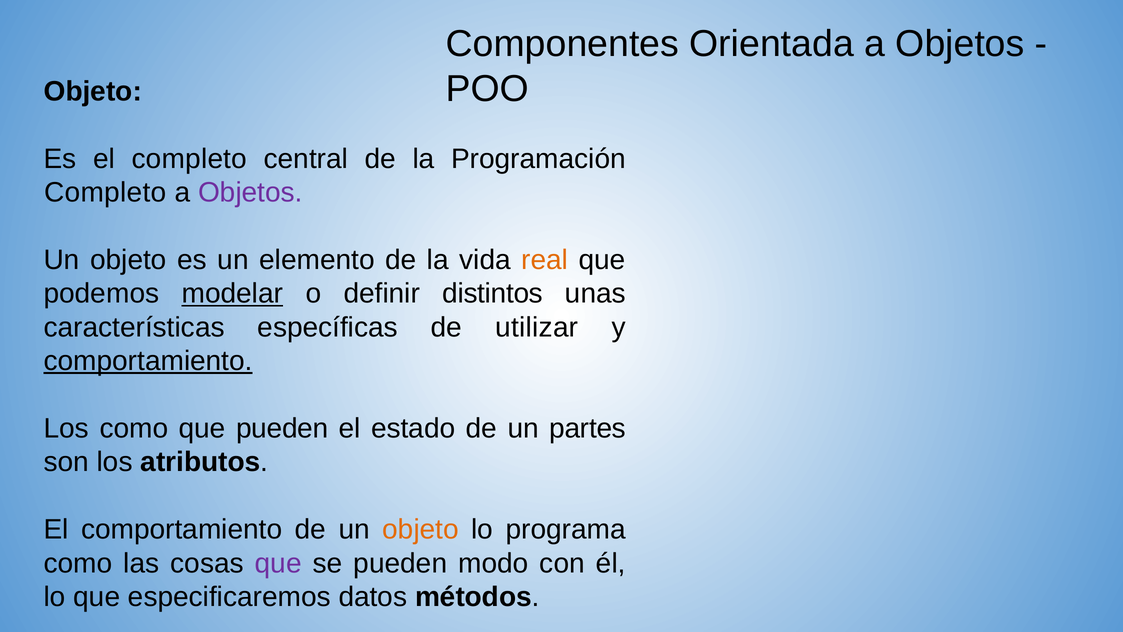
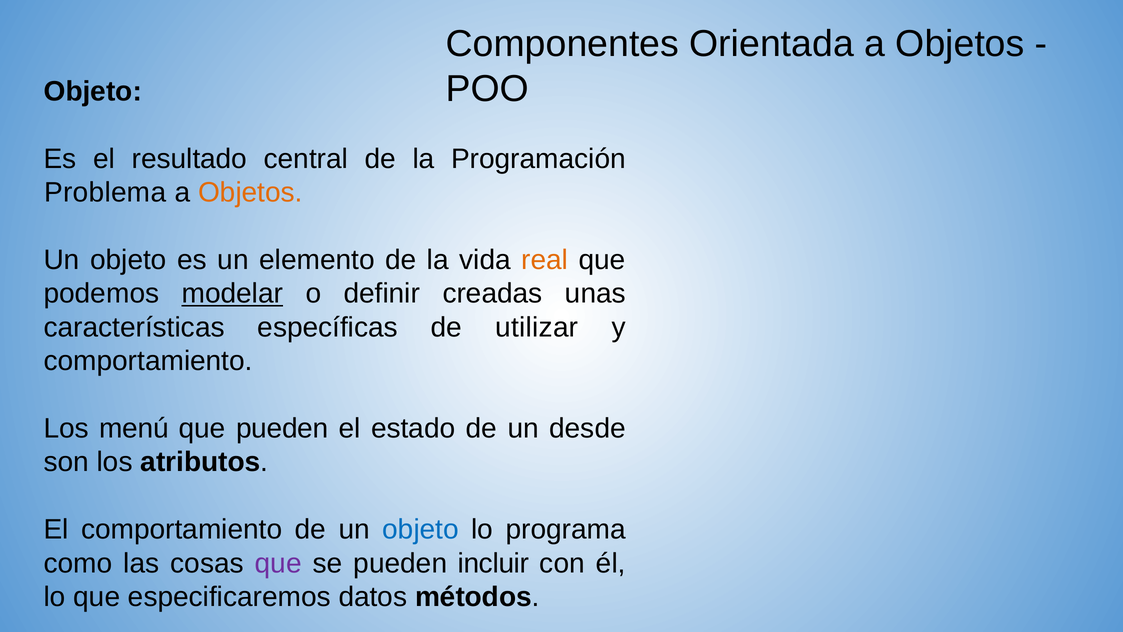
el completo: completo -> resultado
Completo at (105, 192): Completo -> Problema
Objetos at (250, 192) colour: purple -> orange
distintos: distintos -> creadas
comportamiento at (148, 361) underline: present -> none
Los como: como -> menú
partes: partes -> desde
objeto at (421, 529) colour: orange -> blue
modo: modo -> incluir
